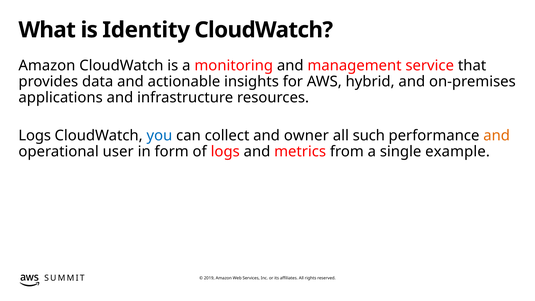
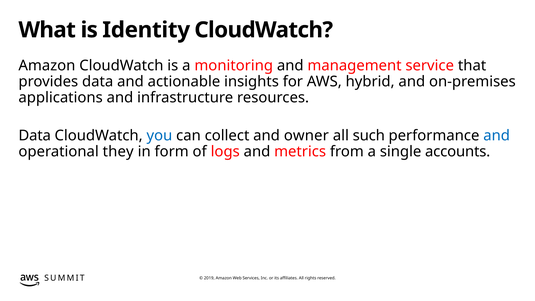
Logs at (35, 136): Logs -> Data
and at (497, 136) colour: orange -> blue
user: user -> they
example: example -> accounts
